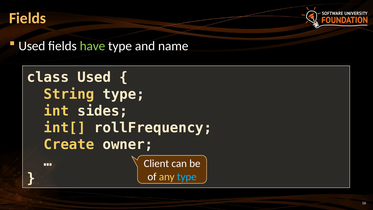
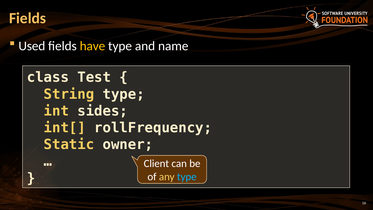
have colour: light green -> yellow
class Used: Used -> Test
Create: Create -> Static
